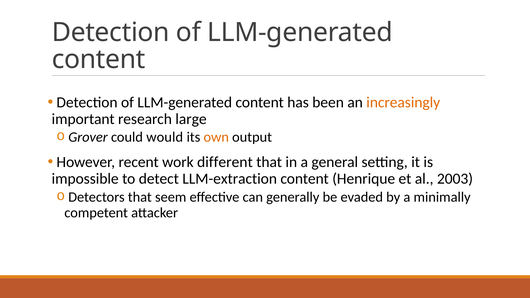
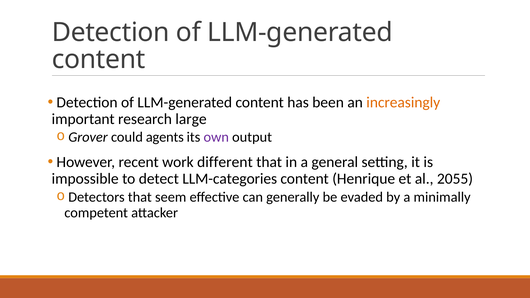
would: would -> agents
own colour: orange -> purple
LLM-extraction: LLM-extraction -> LLM-categories
2003: 2003 -> 2055
